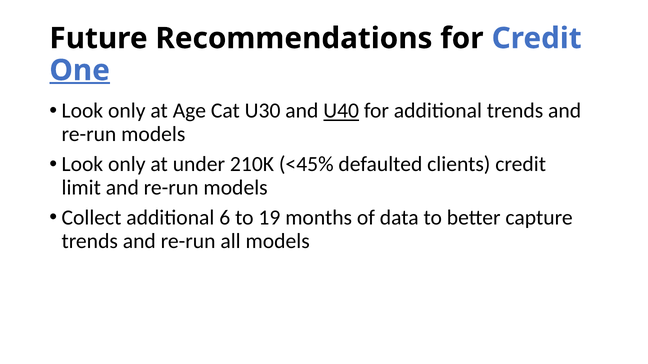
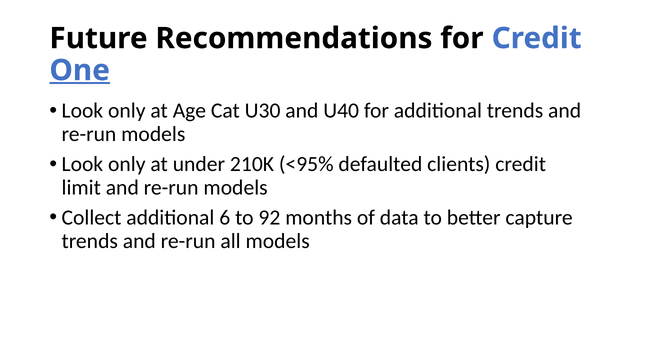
U40 underline: present -> none
<45%: <45% -> <95%
19: 19 -> 92
